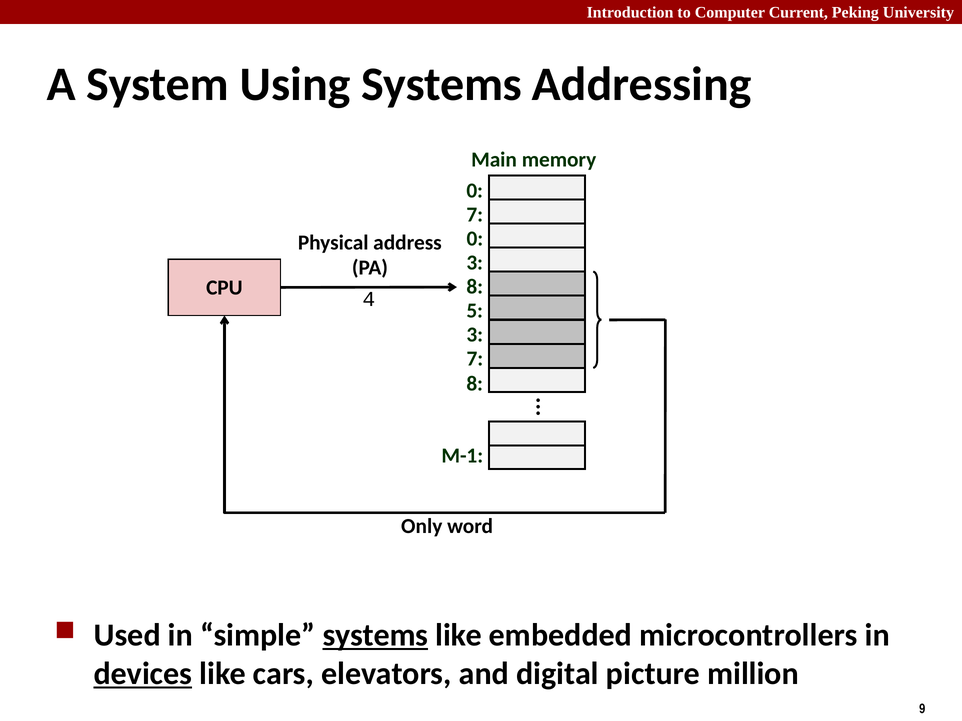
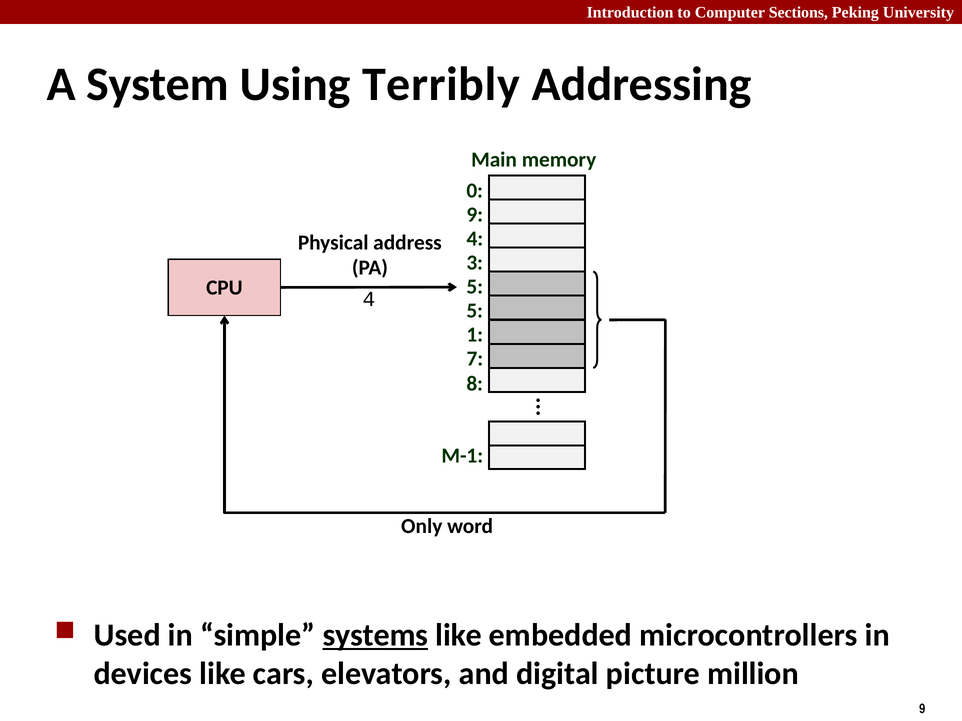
Current: Current -> Sections
Using Systems: Systems -> Terribly
7 at (475, 215): 7 -> 9
0 at (475, 239): 0 -> 4
8 at (475, 287): 8 -> 5
3 at (475, 335): 3 -> 1
devices underline: present -> none
